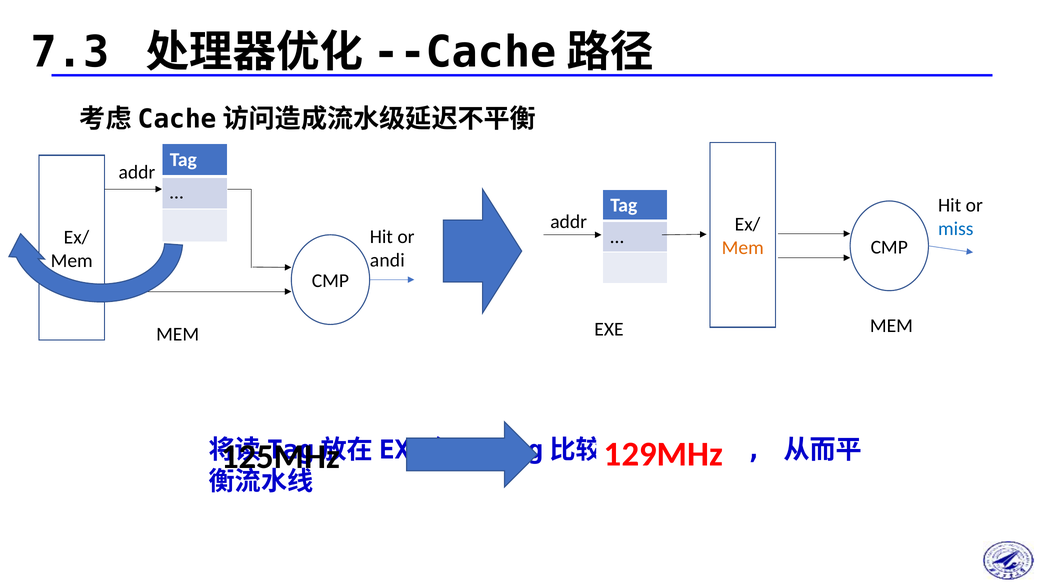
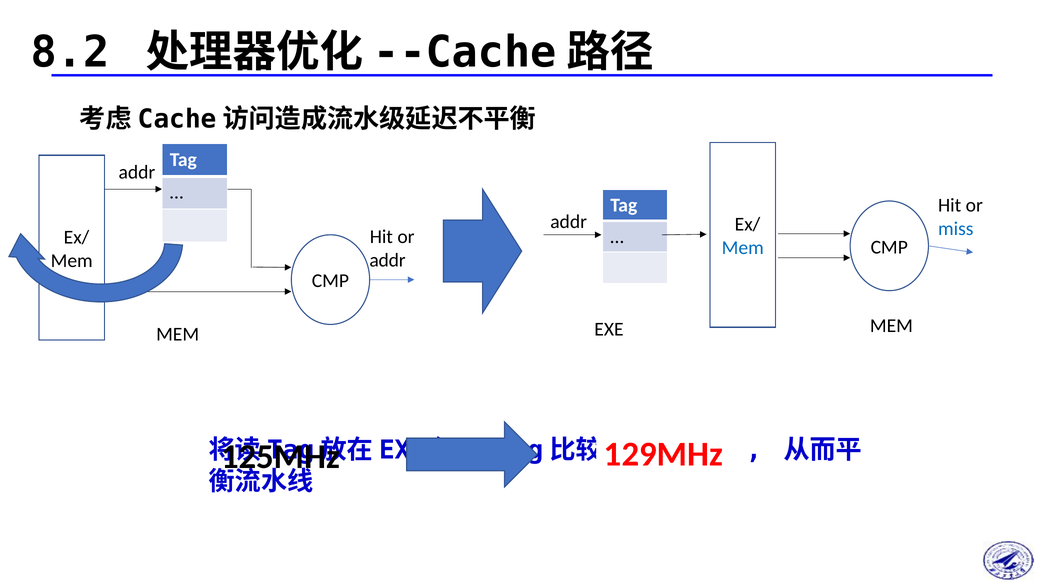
7.3: 7.3 -> 8.2
Mem at (743, 248) colour: orange -> blue
andi at (387, 261): andi -> addr
